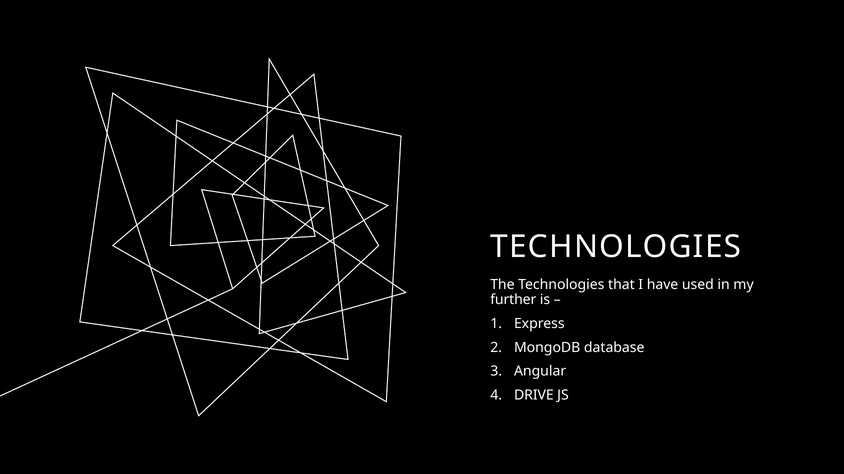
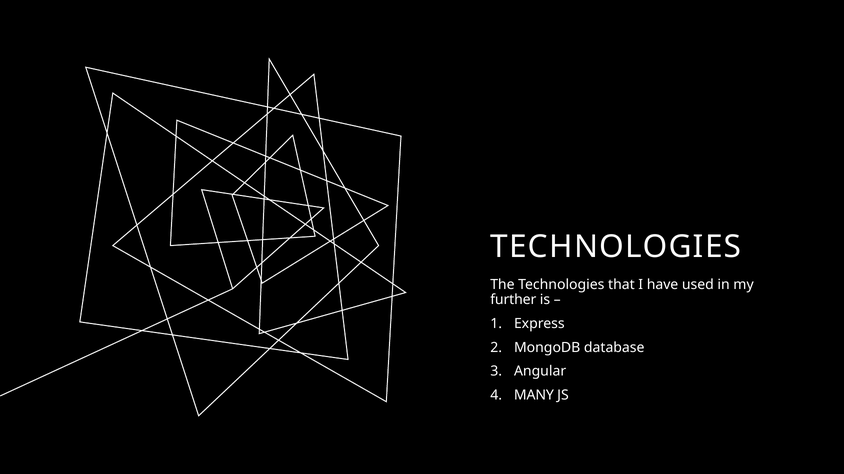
DRIVE: DRIVE -> MANY
